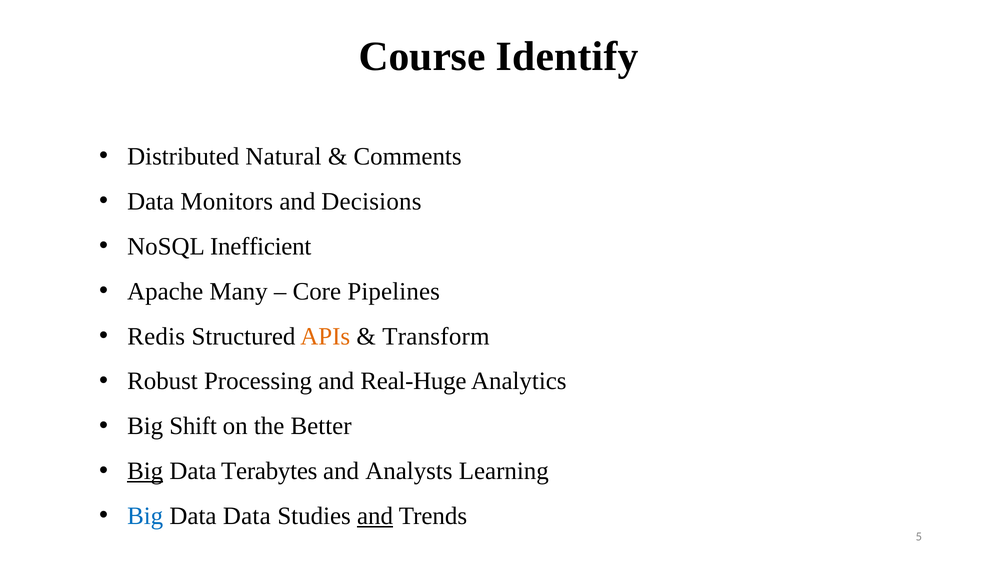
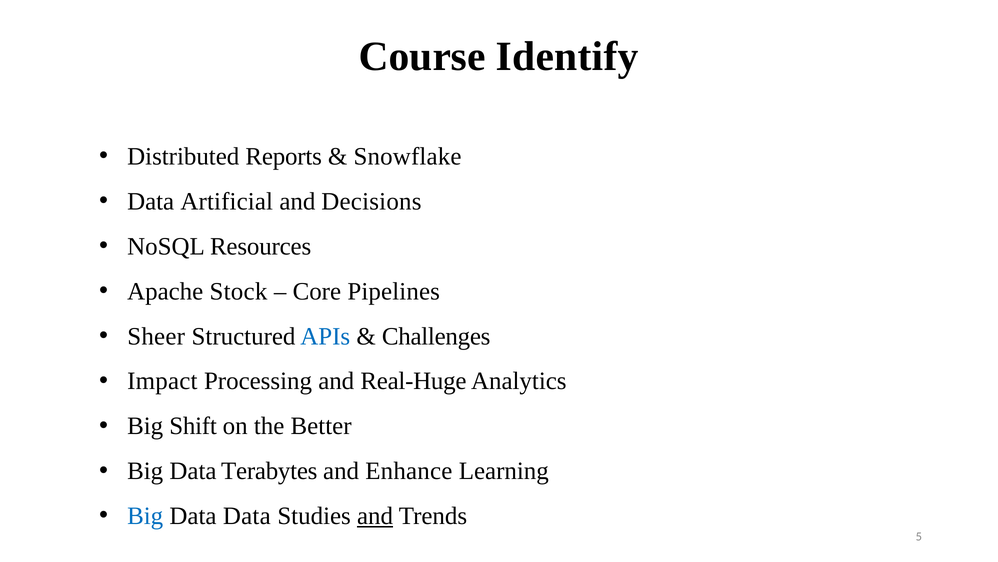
Natural: Natural -> Reports
Comments: Comments -> Snowflake
Monitors: Monitors -> Artificial
Inefficient: Inefficient -> Resources
Many: Many -> Stock
Redis: Redis -> Sheer
APIs colour: orange -> blue
Transform: Transform -> Challenges
Robust: Robust -> Impact
Big at (145, 471) underline: present -> none
Analysts: Analysts -> Enhance
